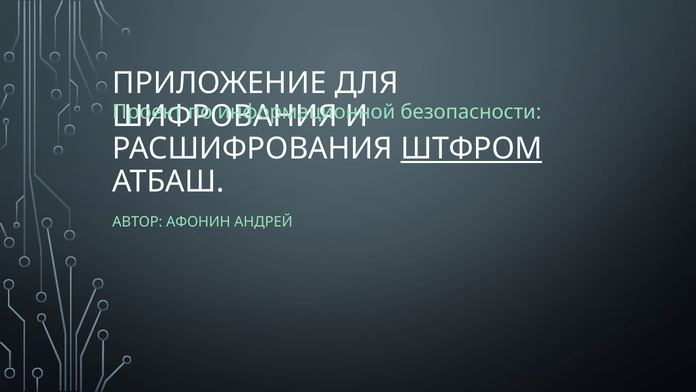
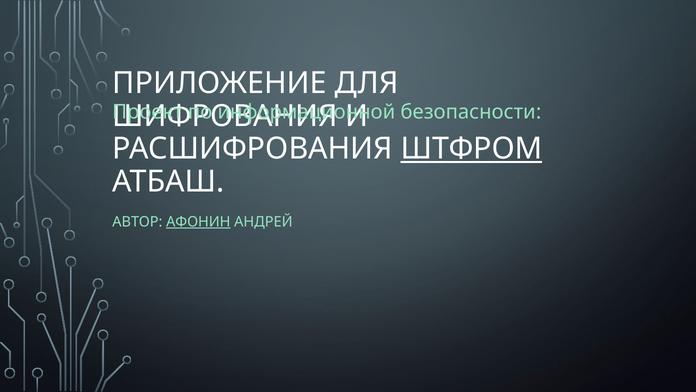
АФОНИН underline: none -> present
